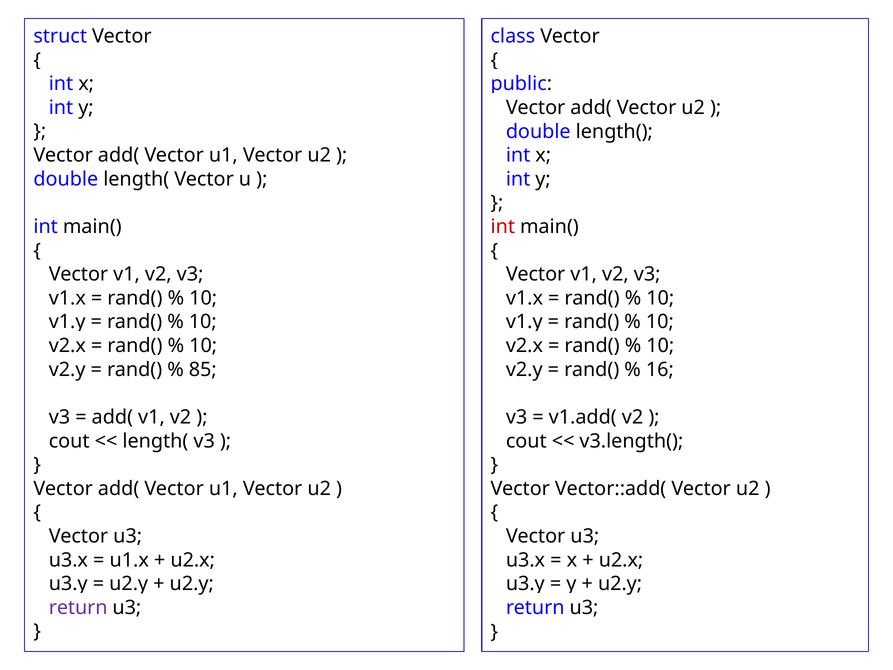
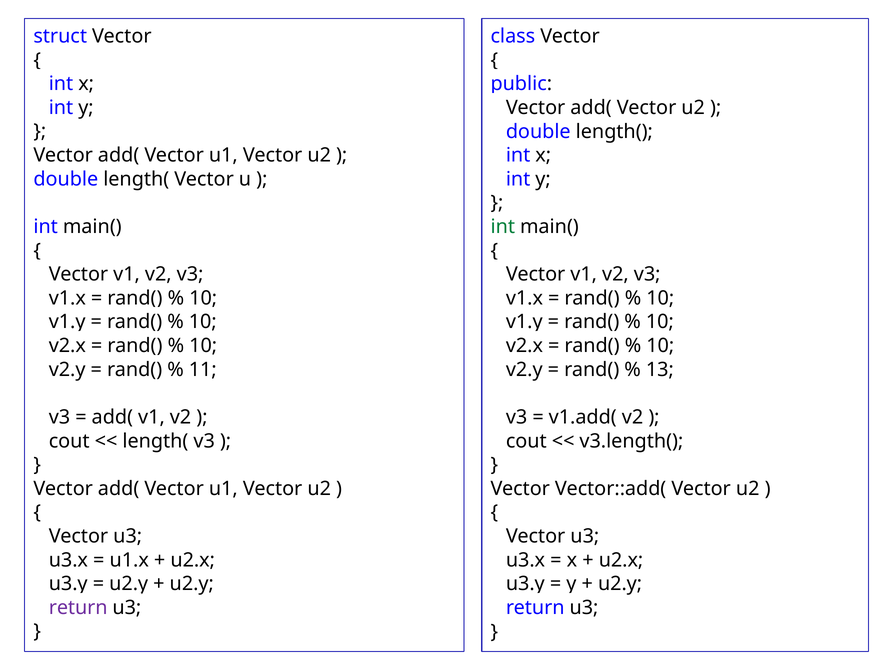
int at (503, 227) colour: red -> green
85: 85 -> 11
16: 16 -> 13
